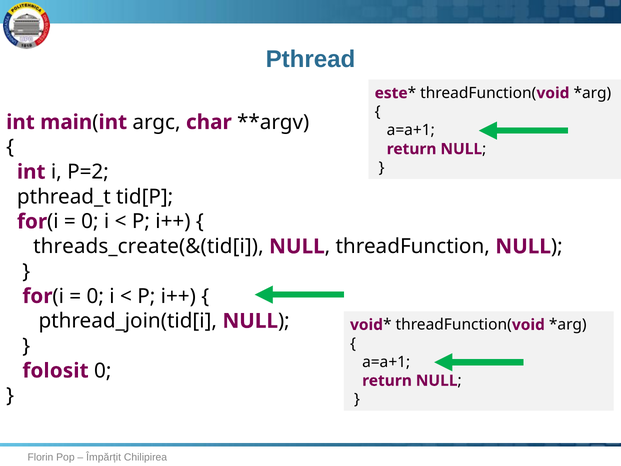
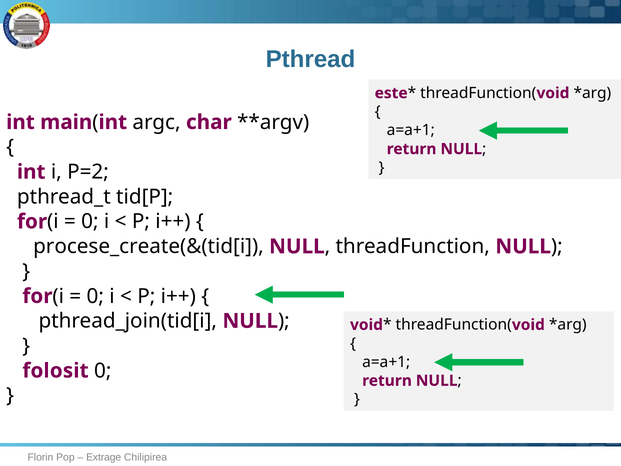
threads_create(&(tid[i: threads_create(&(tid[i -> procese_create(&(tid[i
Împărțit: Împărțit -> Extrage
